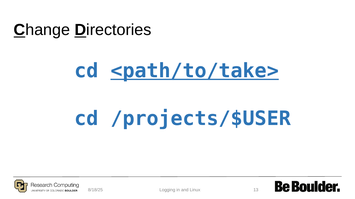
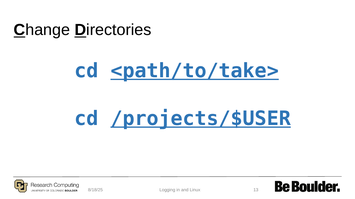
/projects/$USER underline: none -> present
